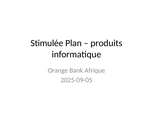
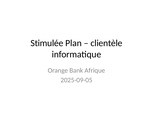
produits: produits -> clientèle
